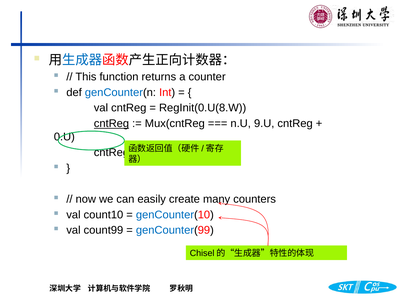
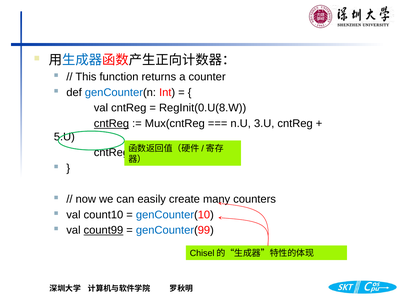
9.U: 9.U -> 3.U
0.U: 0.U -> 5.U
count99 underline: none -> present
